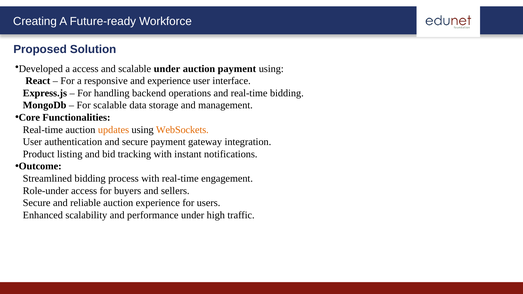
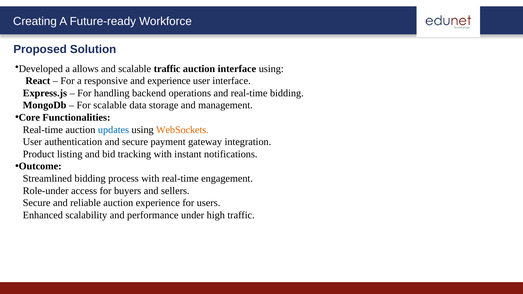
a access: access -> allows
scalable under: under -> traffic
auction payment: payment -> interface
updates colour: orange -> blue
